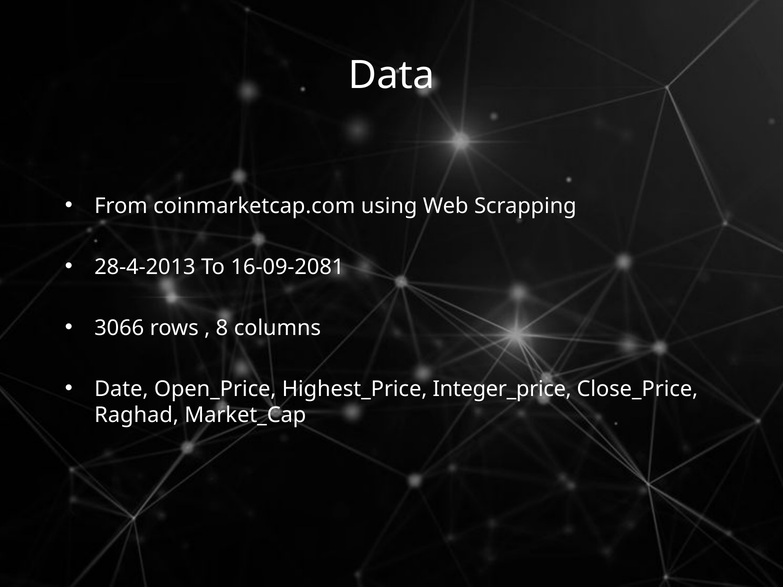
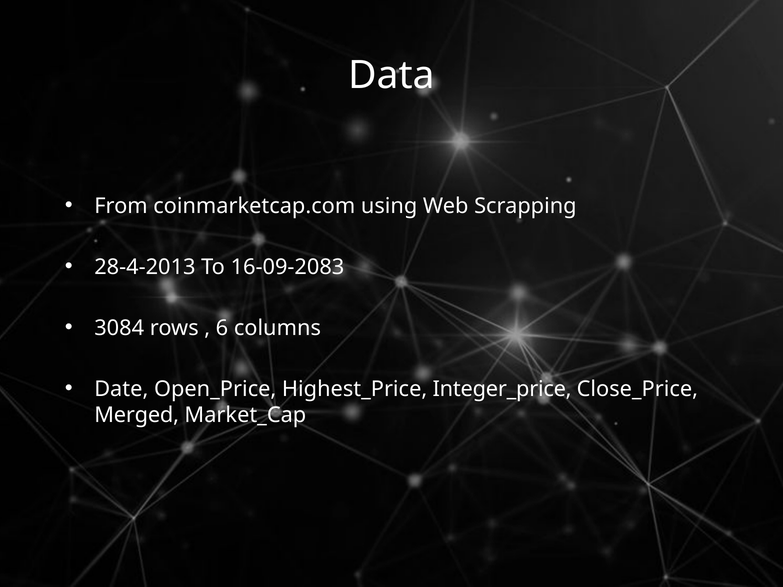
16-09-2081: 16-09-2081 -> 16-09-2083
3066: 3066 -> 3084
8: 8 -> 6
Raghad: Raghad -> Merged
